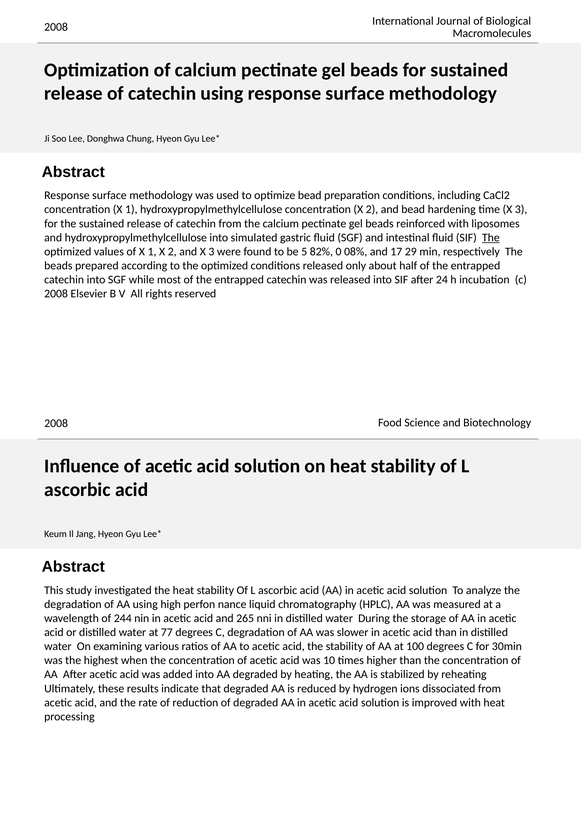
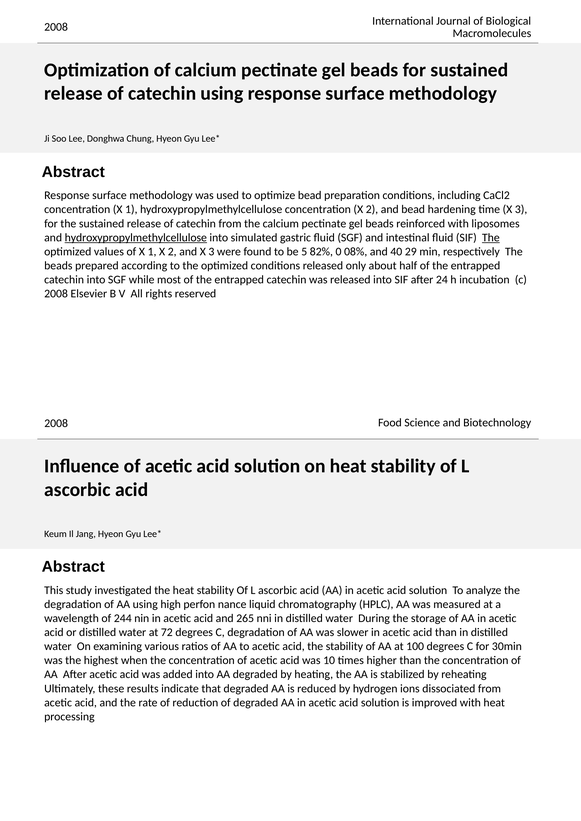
hydroxypropylmethylcellulose at (136, 238) underline: none -> present
17: 17 -> 40
77: 77 -> 72
